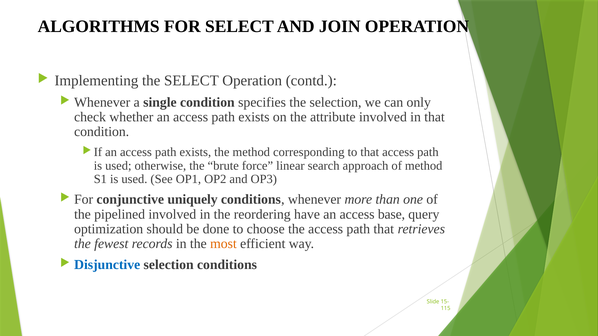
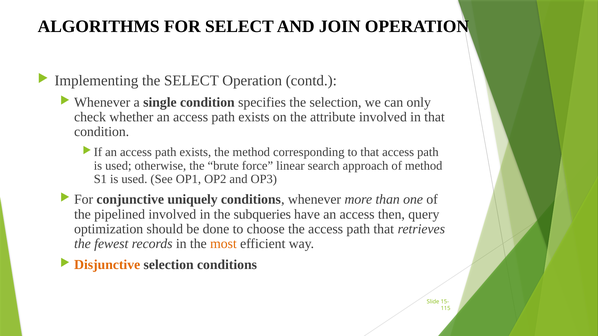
reordering: reordering -> subqueries
base: base -> then
Disjunctive colour: blue -> orange
